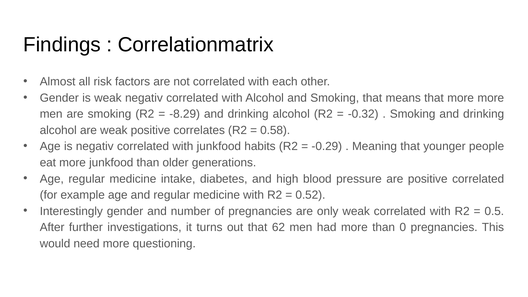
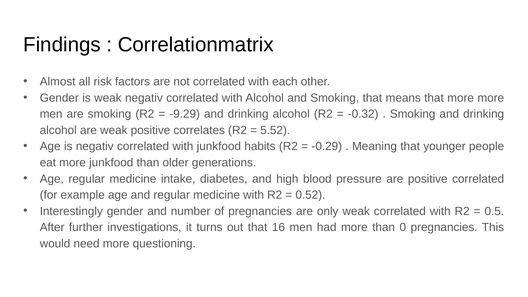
-8.29: -8.29 -> -9.29
0.58: 0.58 -> 5.52
62: 62 -> 16
